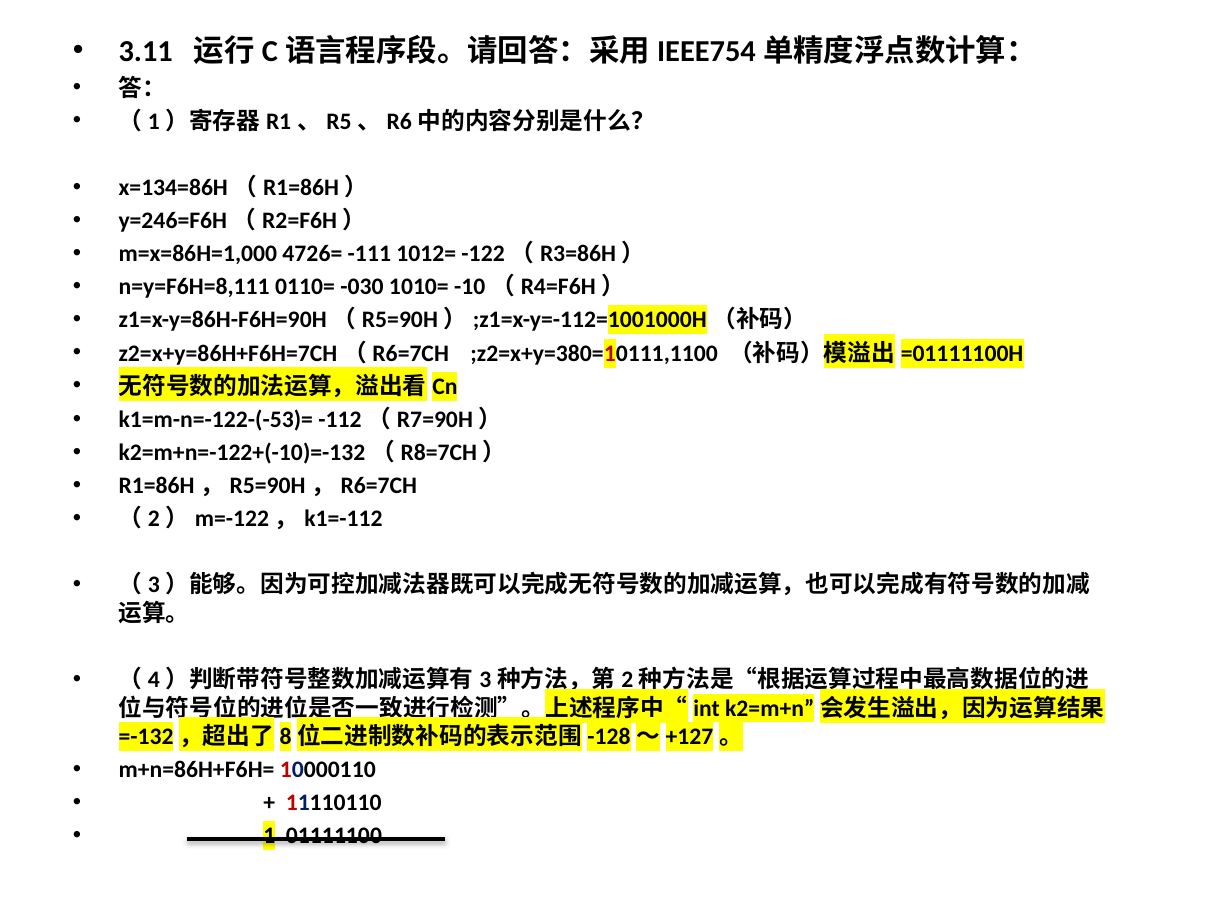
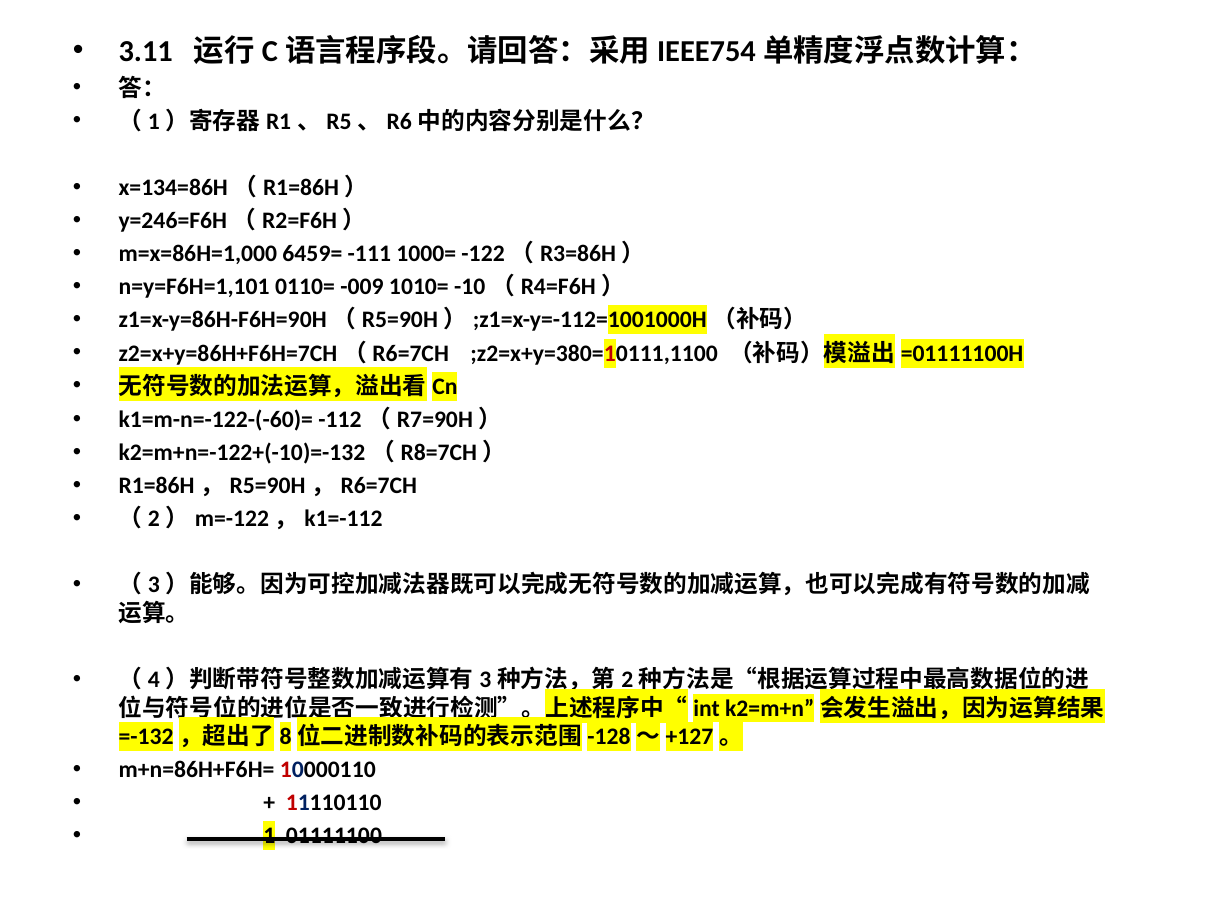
4726=: 4726= -> 6459=
1012=: 1012= -> 1000=
n=y=F6H=8,111: n=y=F6H=8,111 -> n=y=F6H=1,101
-030: -030 -> -009
k1=m-n=-122-(-53)=: k1=m-n=-122-(-53)= -> k1=m-n=-122-(-60)=
